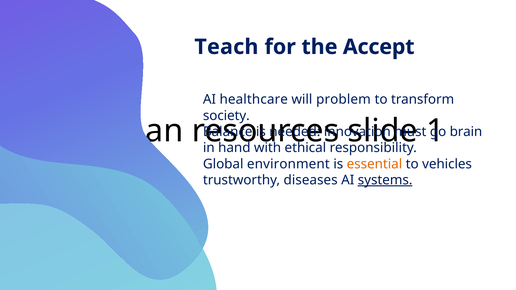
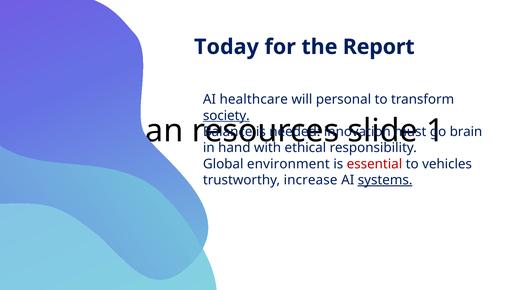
Teach: Teach -> Today
Accept: Accept -> Report
problem: problem -> personal
society underline: none -> present
essential colour: orange -> red
diseases: diseases -> increase
